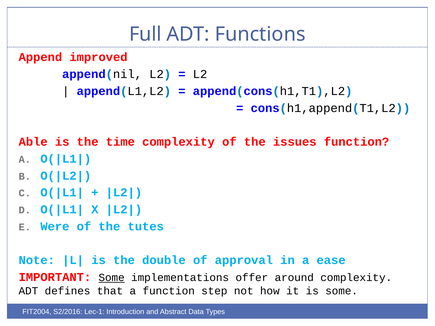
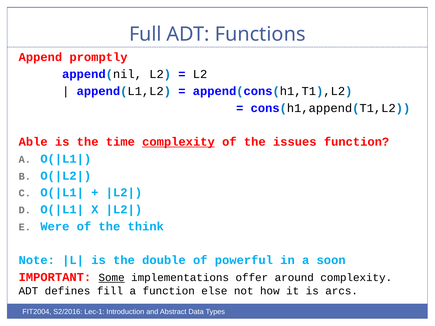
improved: improved -> promptly
complexity at (178, 142) underline: none -> present
tutes: tutes -> think
approval: approval -> powerful
ease: ease -> soon
that: that -> fill
step: step -> else
is some: some -> arcs
